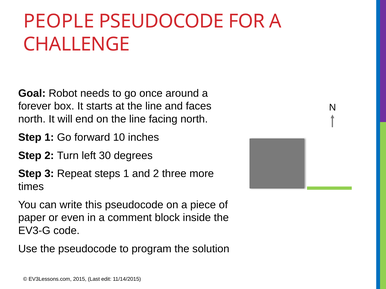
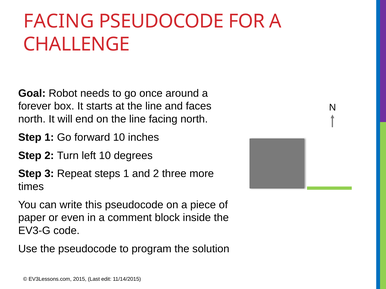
PEOPLE at (59, 21): PEOPLE -> FACING
left 30: 30 -> 10
